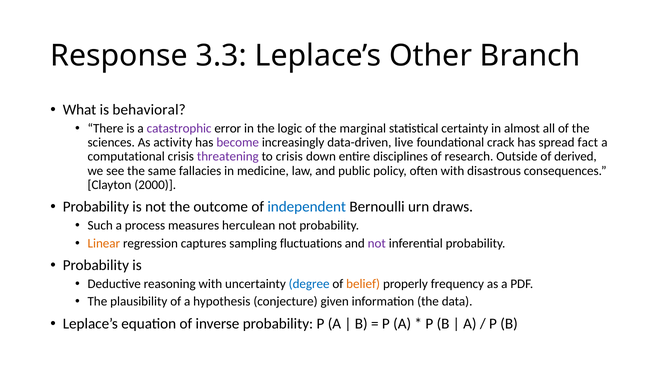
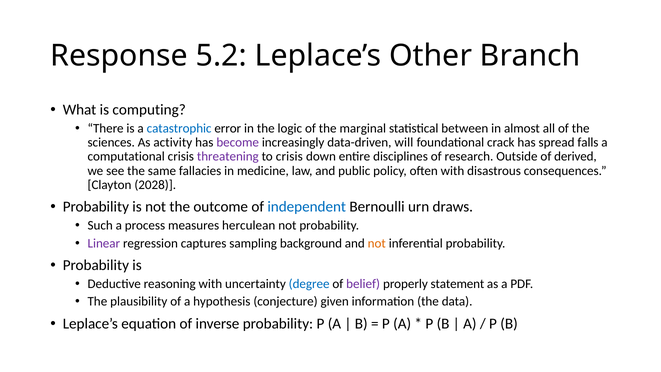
3.3: 3.3 -> 5.2
behavioral: behavioral -> computing
catastrophic colour: purple -> blue
certainty: certainty -> between
live: live -> will
fact: fact -> falls
2000: 2000 -> 2028
Linear colour: orange -> purple
fluctuations: fluctuations -> background
not at (377, 243) colour: purple -> orange
belief colour: orange -> purple
frequency: frequency -> statement
